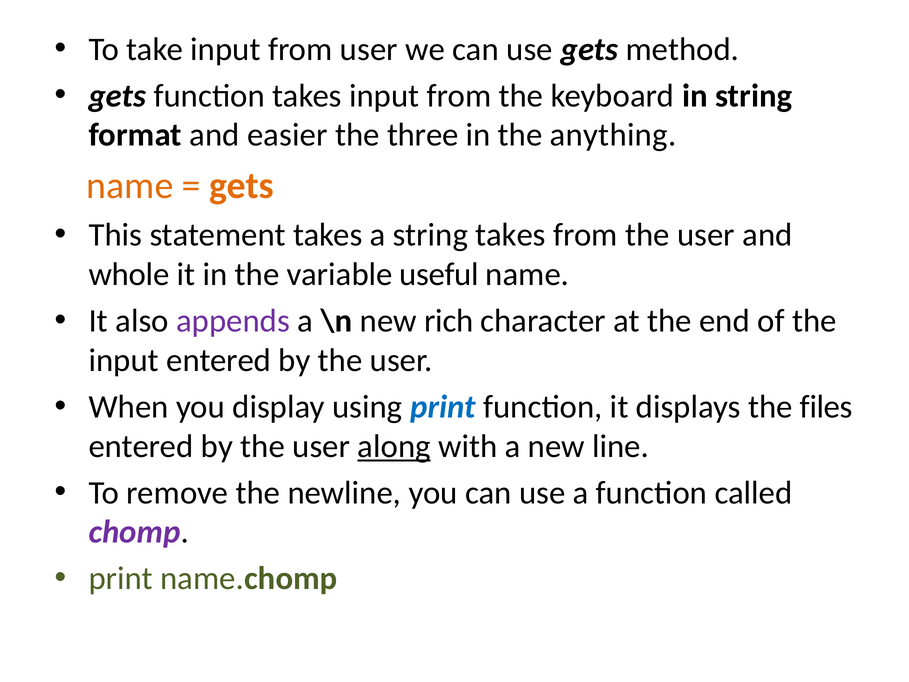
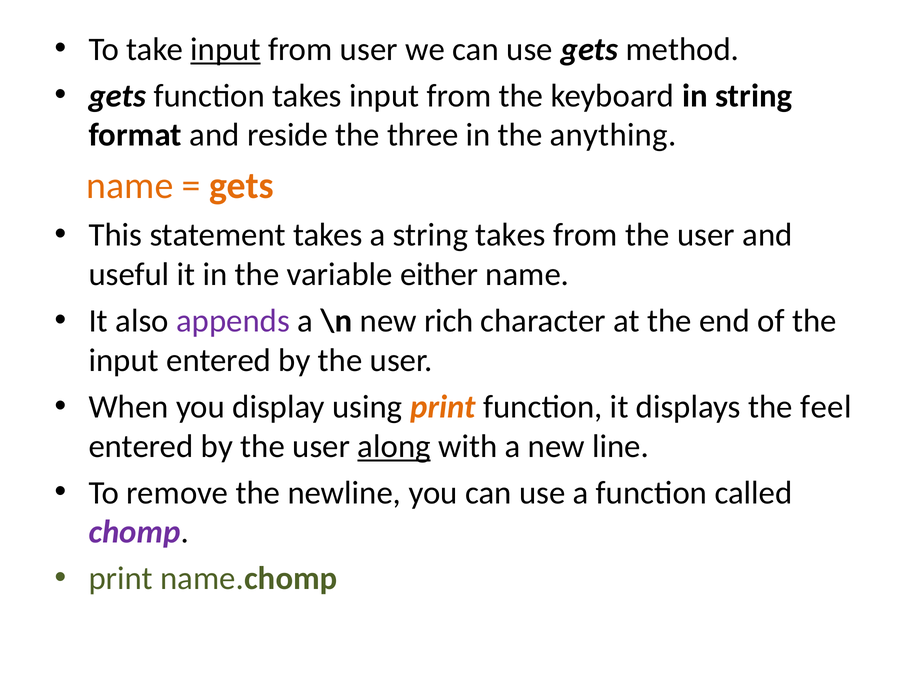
input at (225, 49) underline: none -> present
easier: easier -> reside
whole: whole -> useful
useful: useful -> either
print at (443, 407) colour: blue -> orange
files: files -> feel
